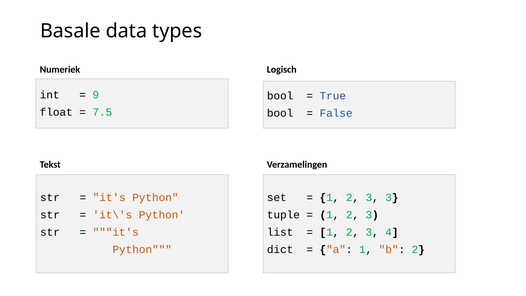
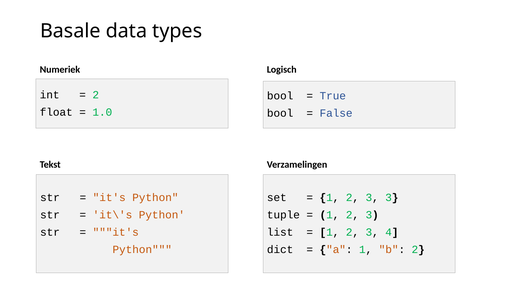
9 at (96, 95): 9 -> 2
7.5: 7.5 -> 1.0
